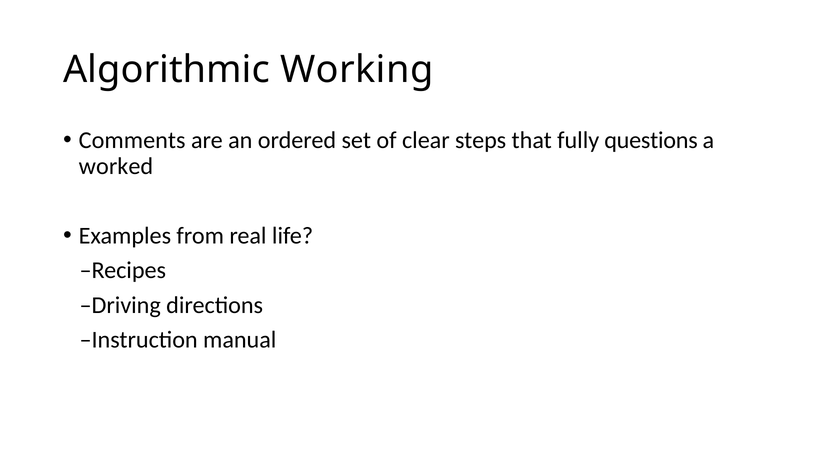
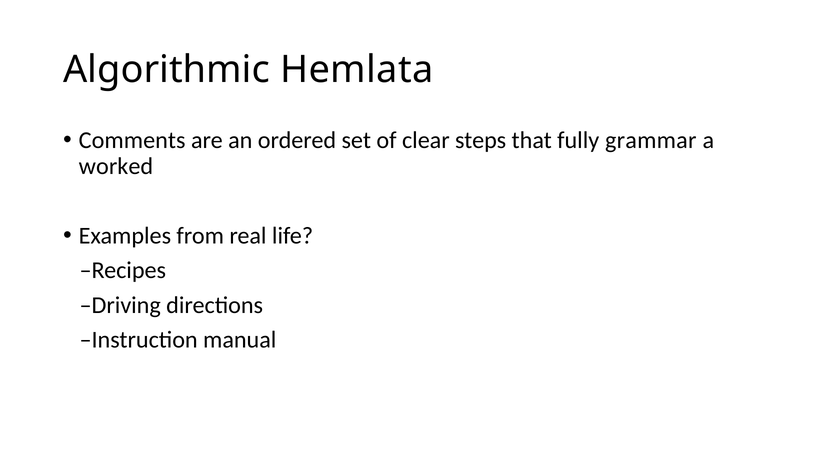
Working: Working -> Hemlata
questions: questions -> grammar
